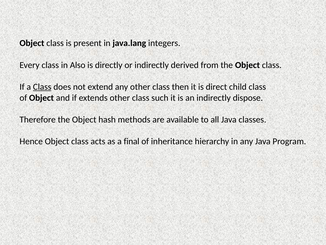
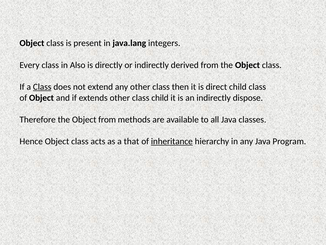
class such: such -> child
Object hash: hash -> from
final: final -> that
inheritance underline: none -> present
